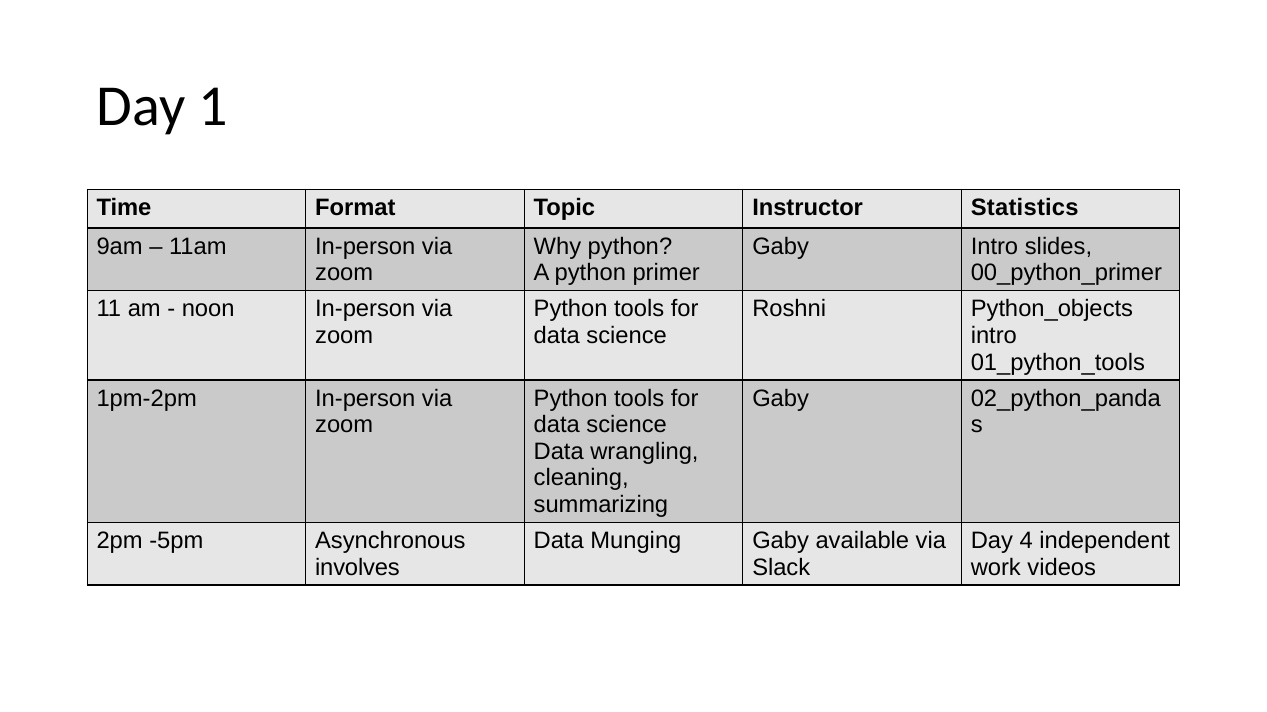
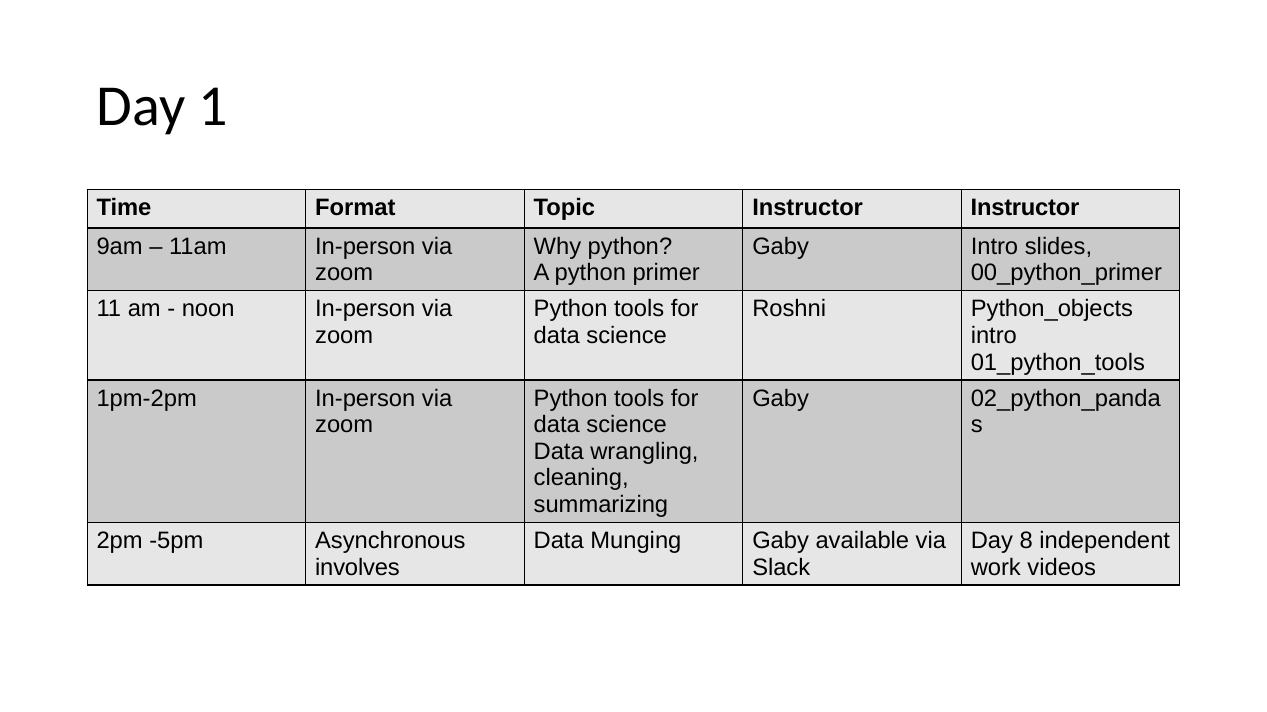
Instructor Statistics: Statistics -> Instructor
4: 4 -> 8
